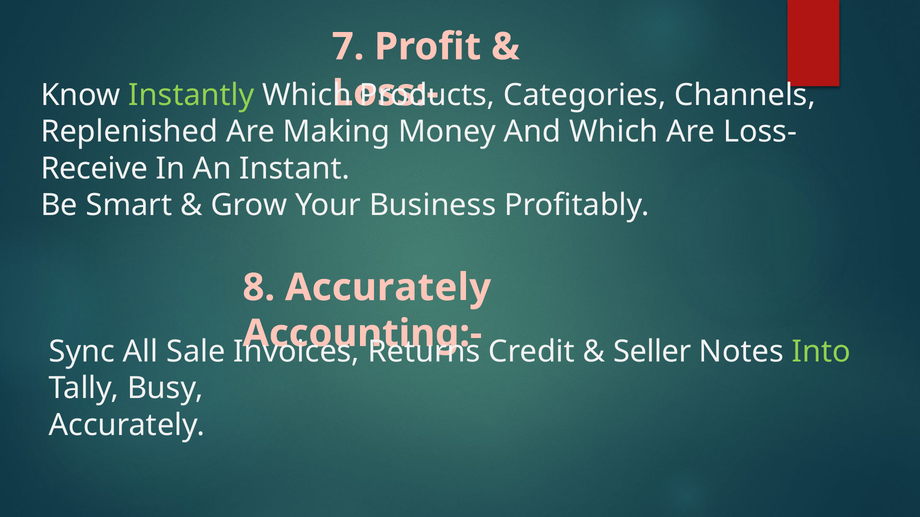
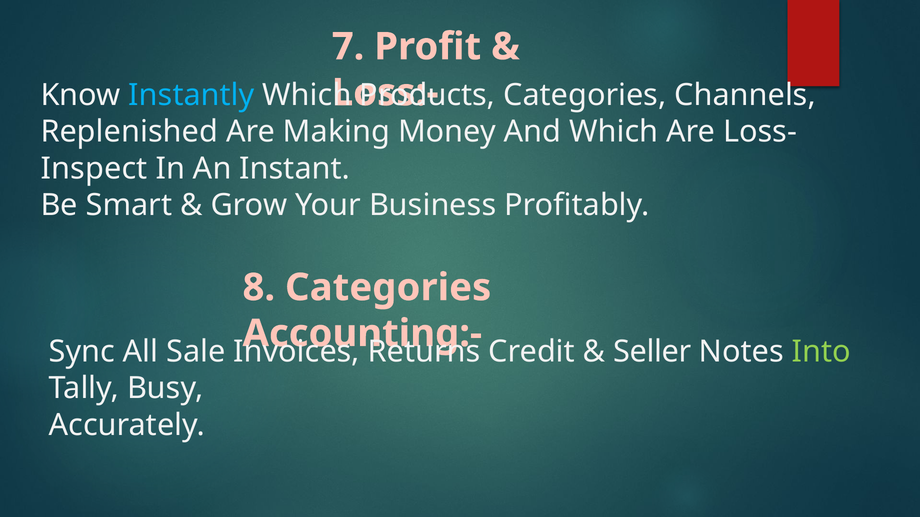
Instantly colour: light green -> light blue
Receive: Receive -> Inspect
8 Accurately: Accurately -> Categories
